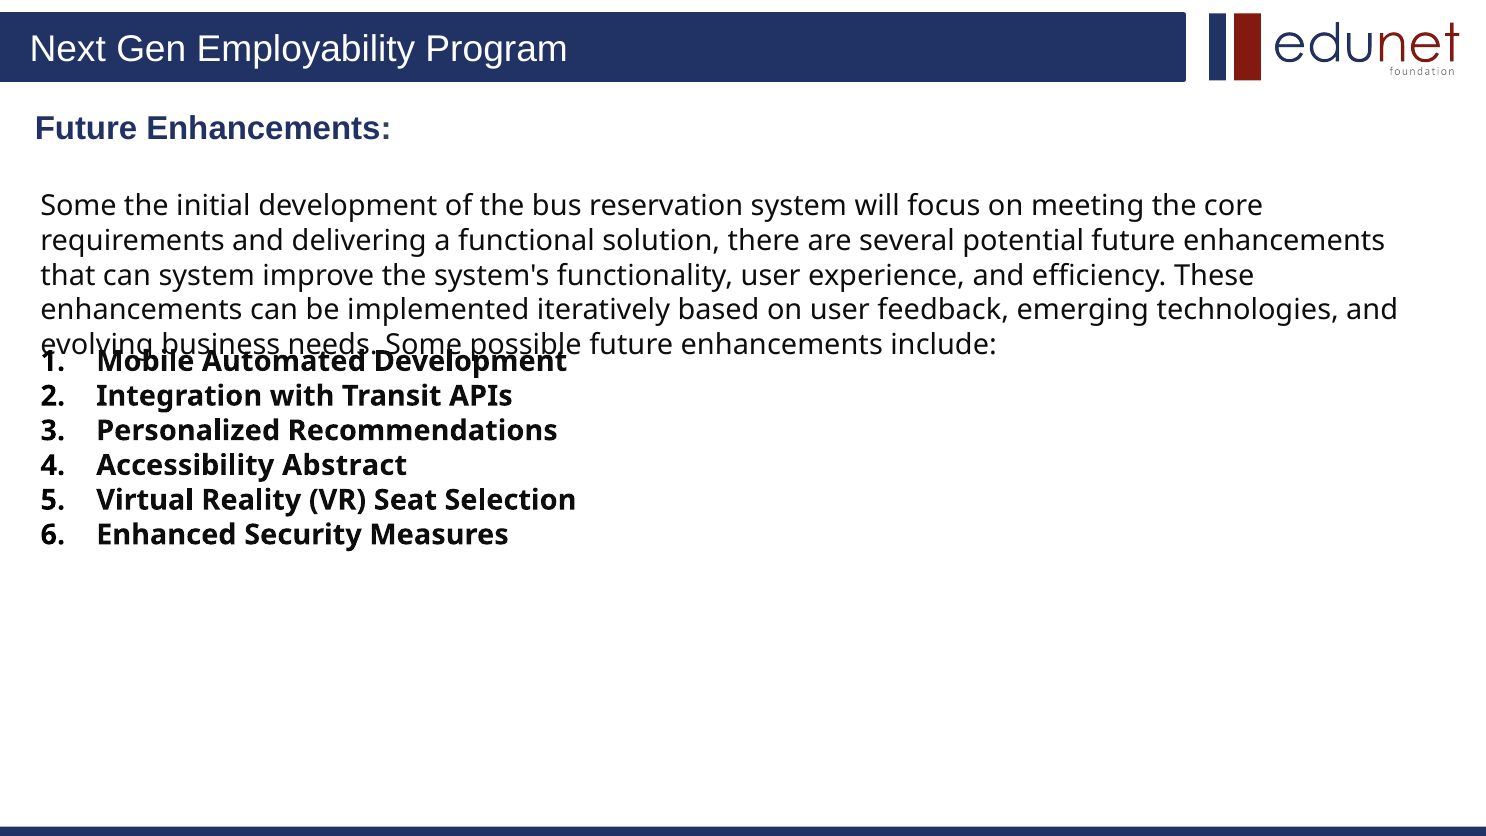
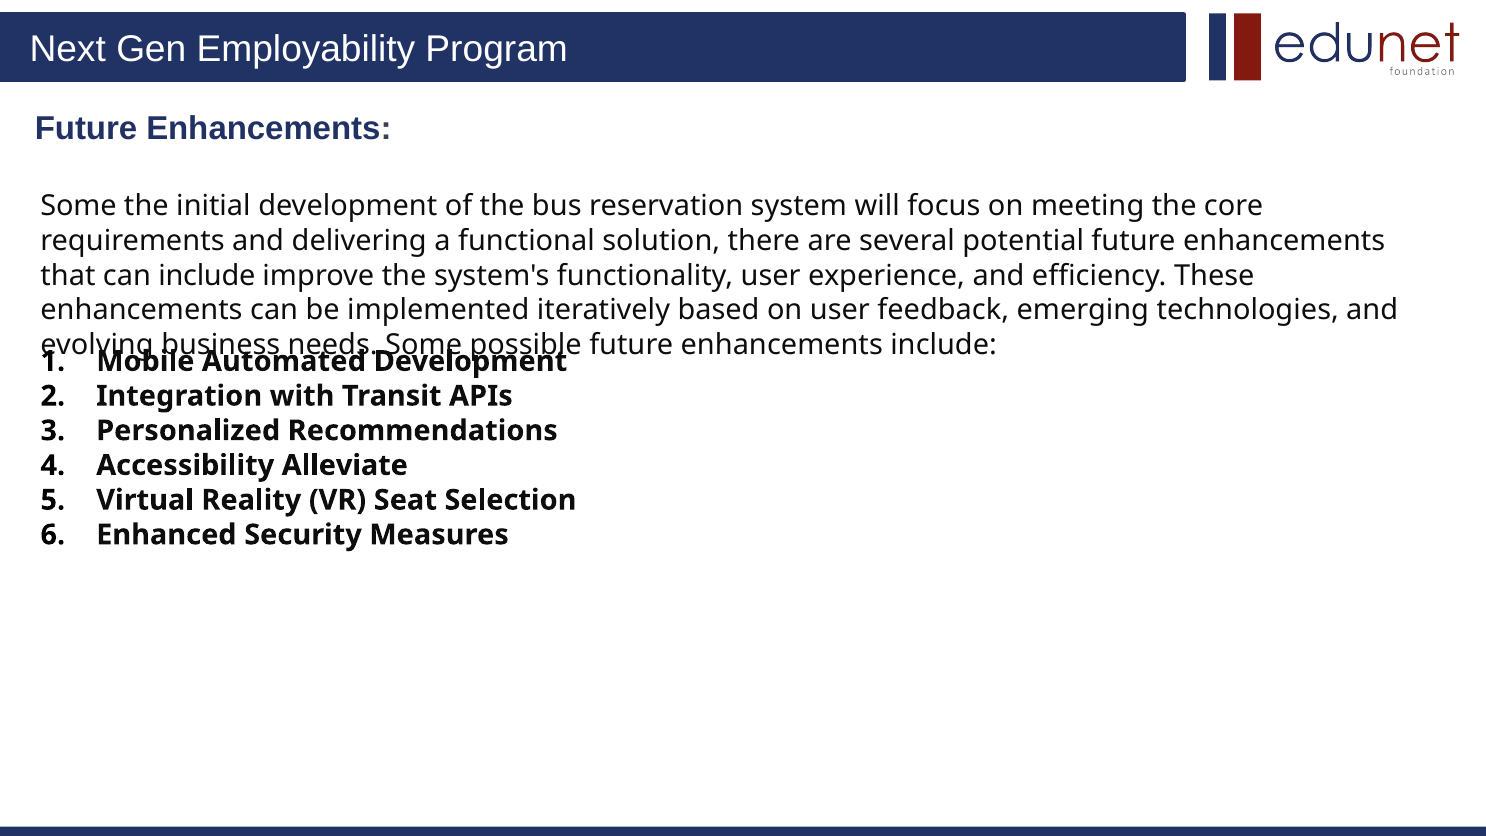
can system: system -> include
Abstract: Abstract -> Alleviate
